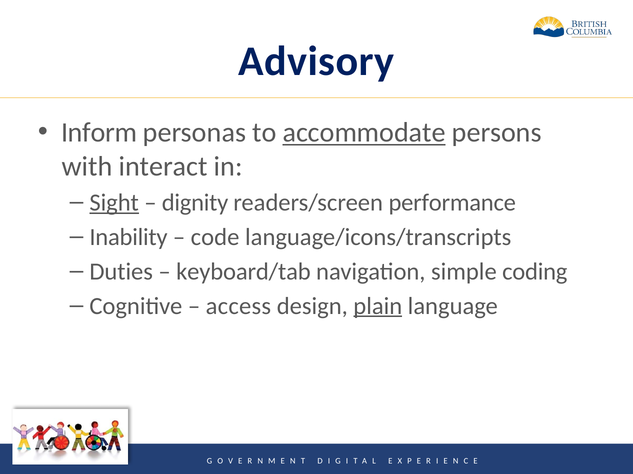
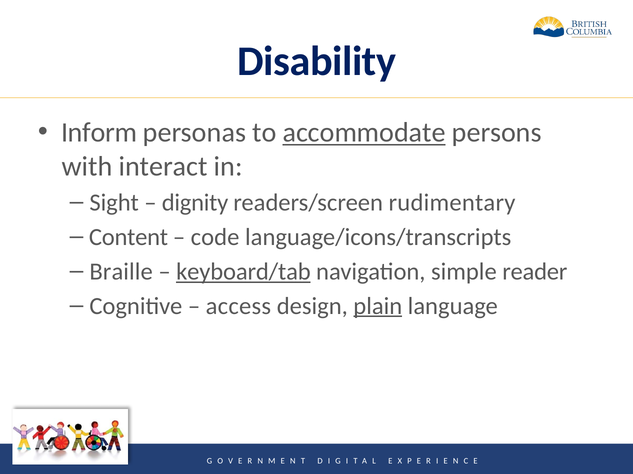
Advisory: Advisory -> Disability
Sight underline: present -> none
performance: performance -> rudimentary
Inability: Inability -> Content
Duties: Duties -> Braille
keyboard/tab underline: none -> present
coding: coding -> reader
